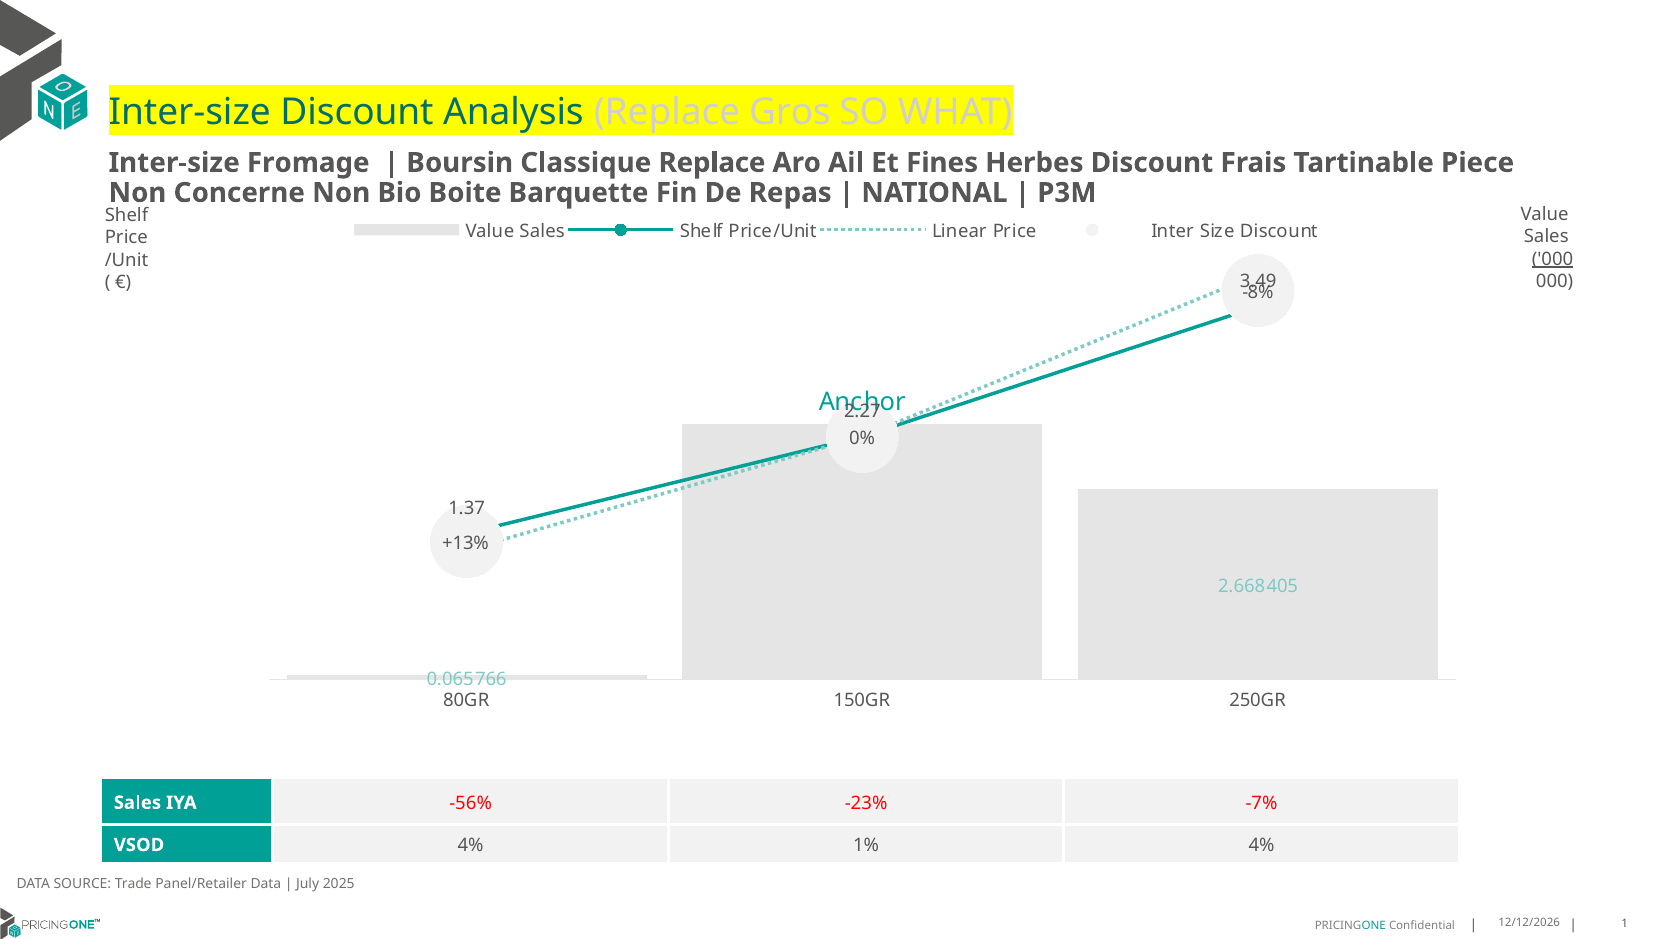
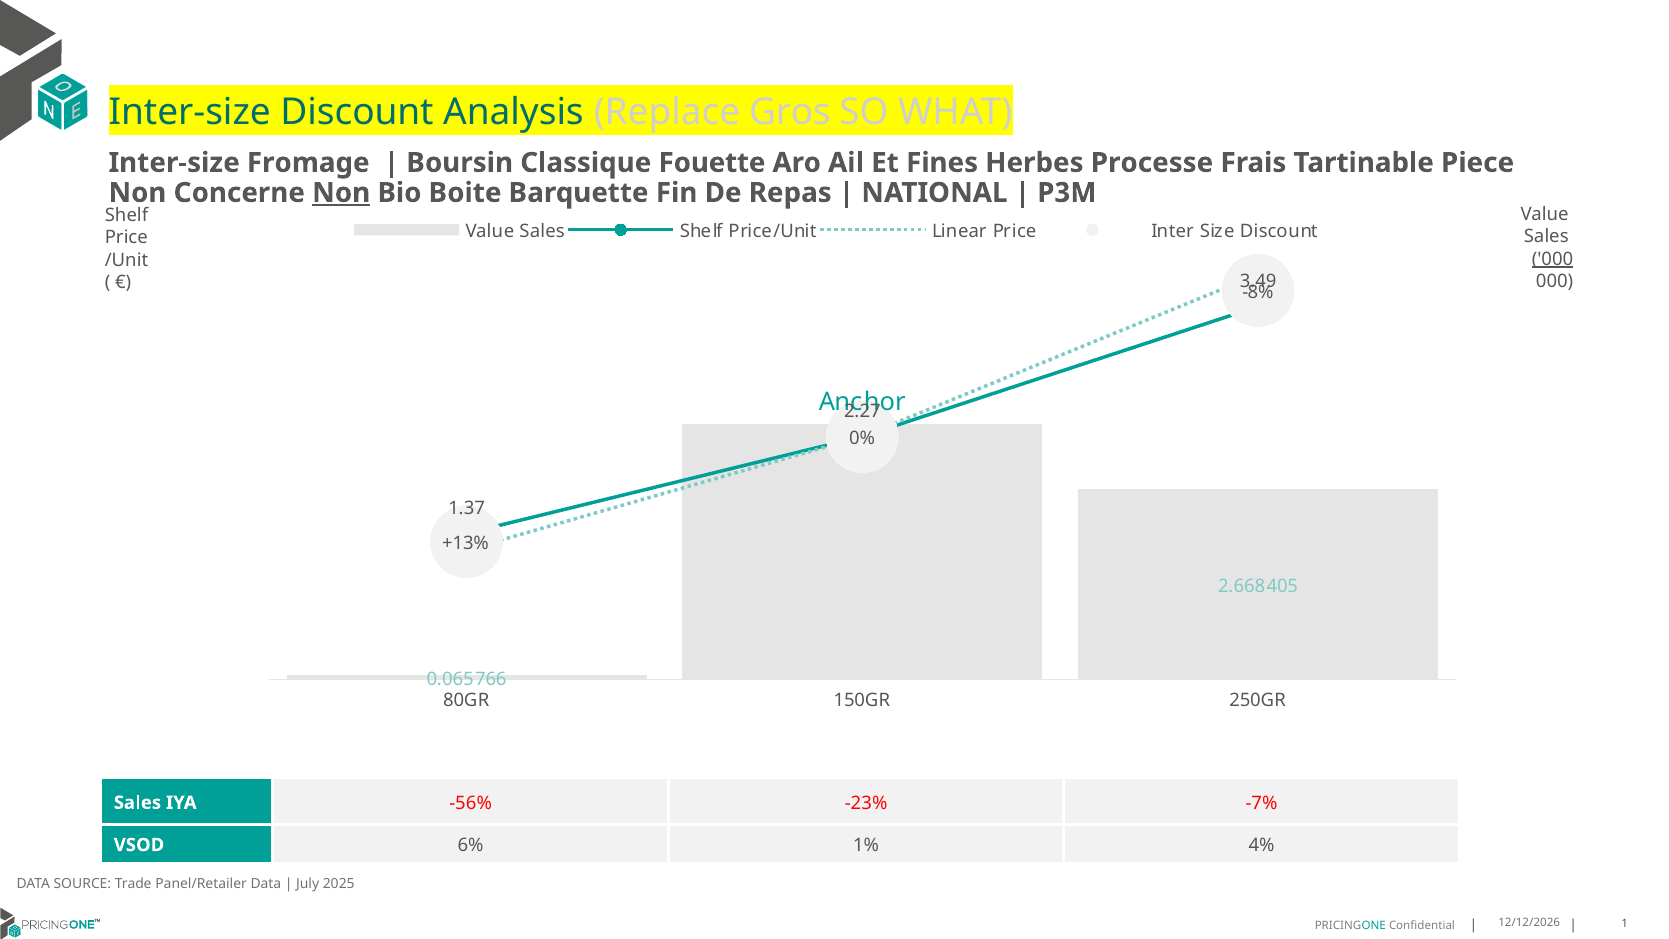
Classique Replace: Replace -> Fouette
Herbes Discount: Discount -> Processe
Non at (341, 193) underline: none -> present
VSOD 4%: 4% -> 6%
